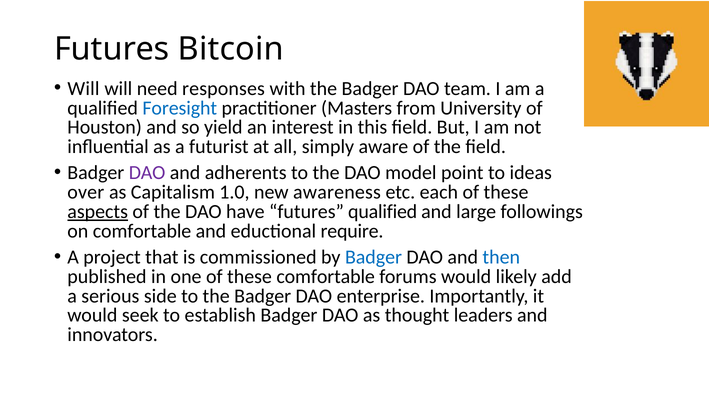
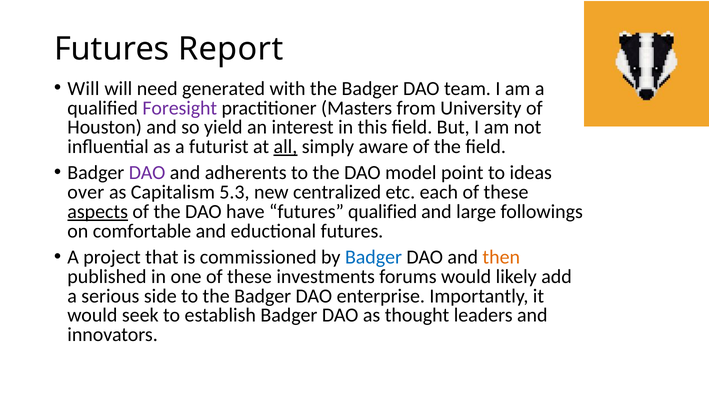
Bitcoin: Bitcoin -> Report
responses: responses -> generated
Foresight colour: blue -> purple
all underline: none -> present
1.0: 1.0 -> 5.3
awareness: awareness -> centralized
eductional require: require -> futures
then colour: blue -> orange
these comfortable: comfortable -> investments
